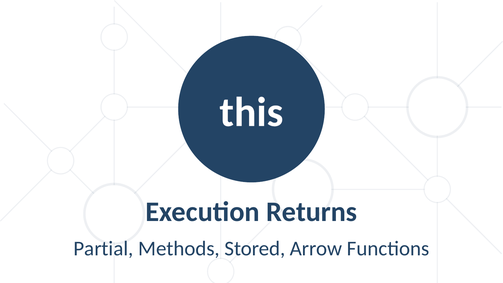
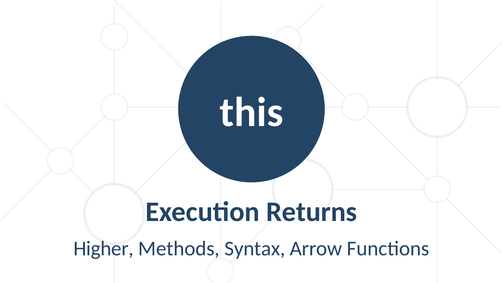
Partial: Partial -> Higher
Stored: Stored -> Syntax
